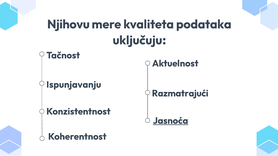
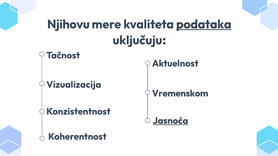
podataka underline: none -> present
Ispunjavanju: Ispunjavanju -> Vizualizacija
Razmatrajući: Razmatrajući -> Vremenskom
